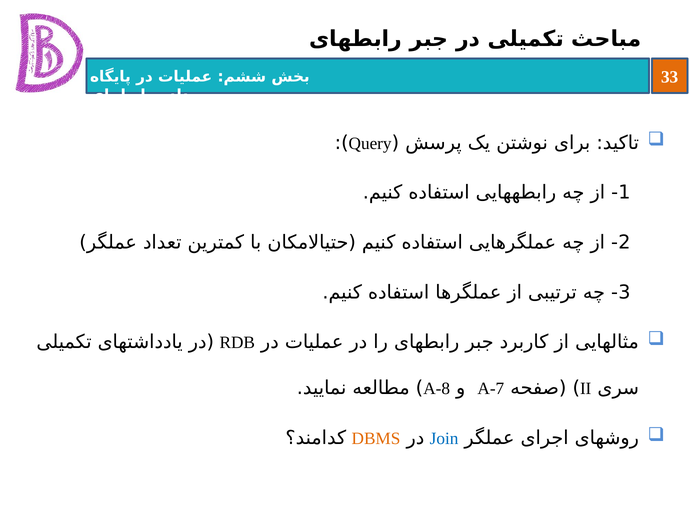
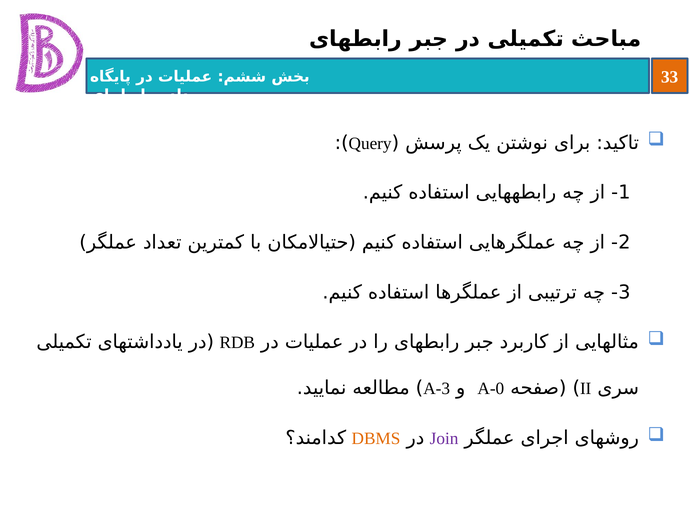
A-8: A-8 -> A-3
A-7: A-7 -> A-0
Join colour: blue -> purple
